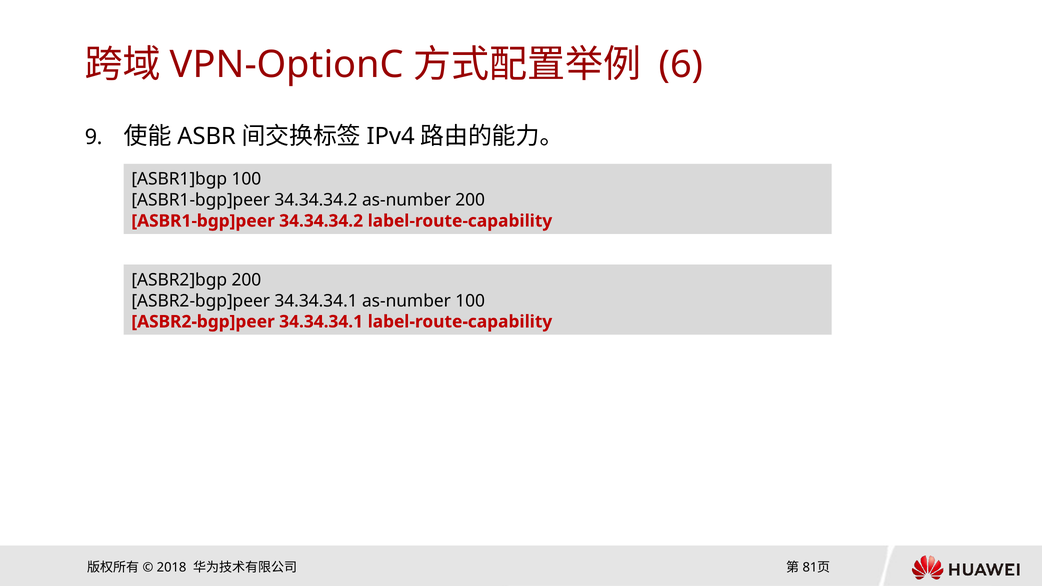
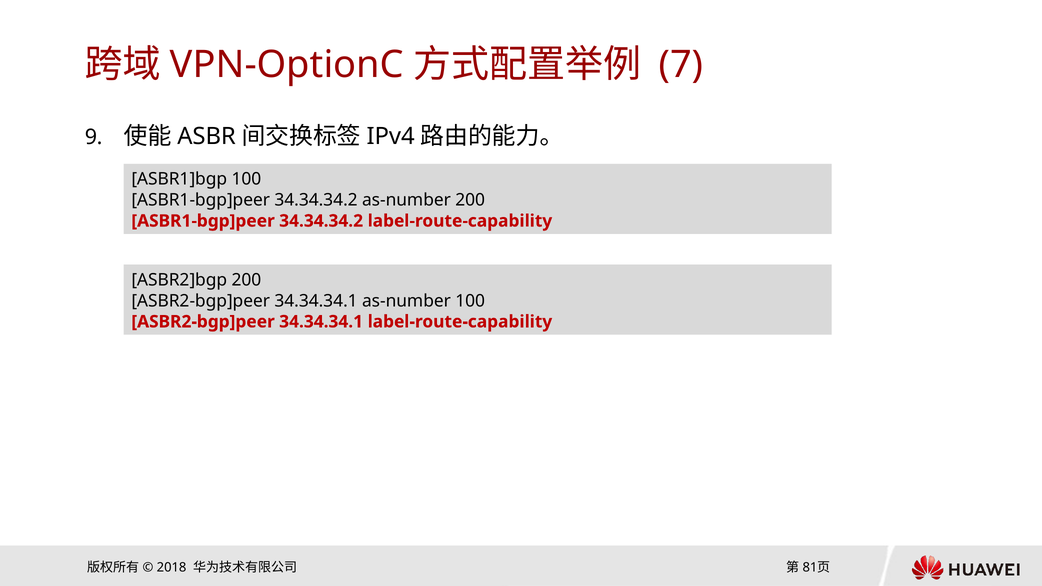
6: 6 -> 7
